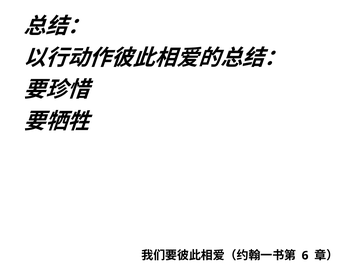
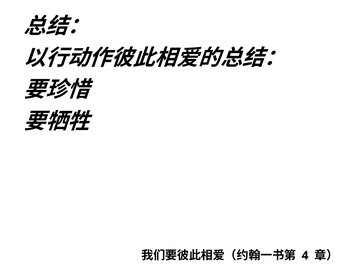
6: 6 -> 4
